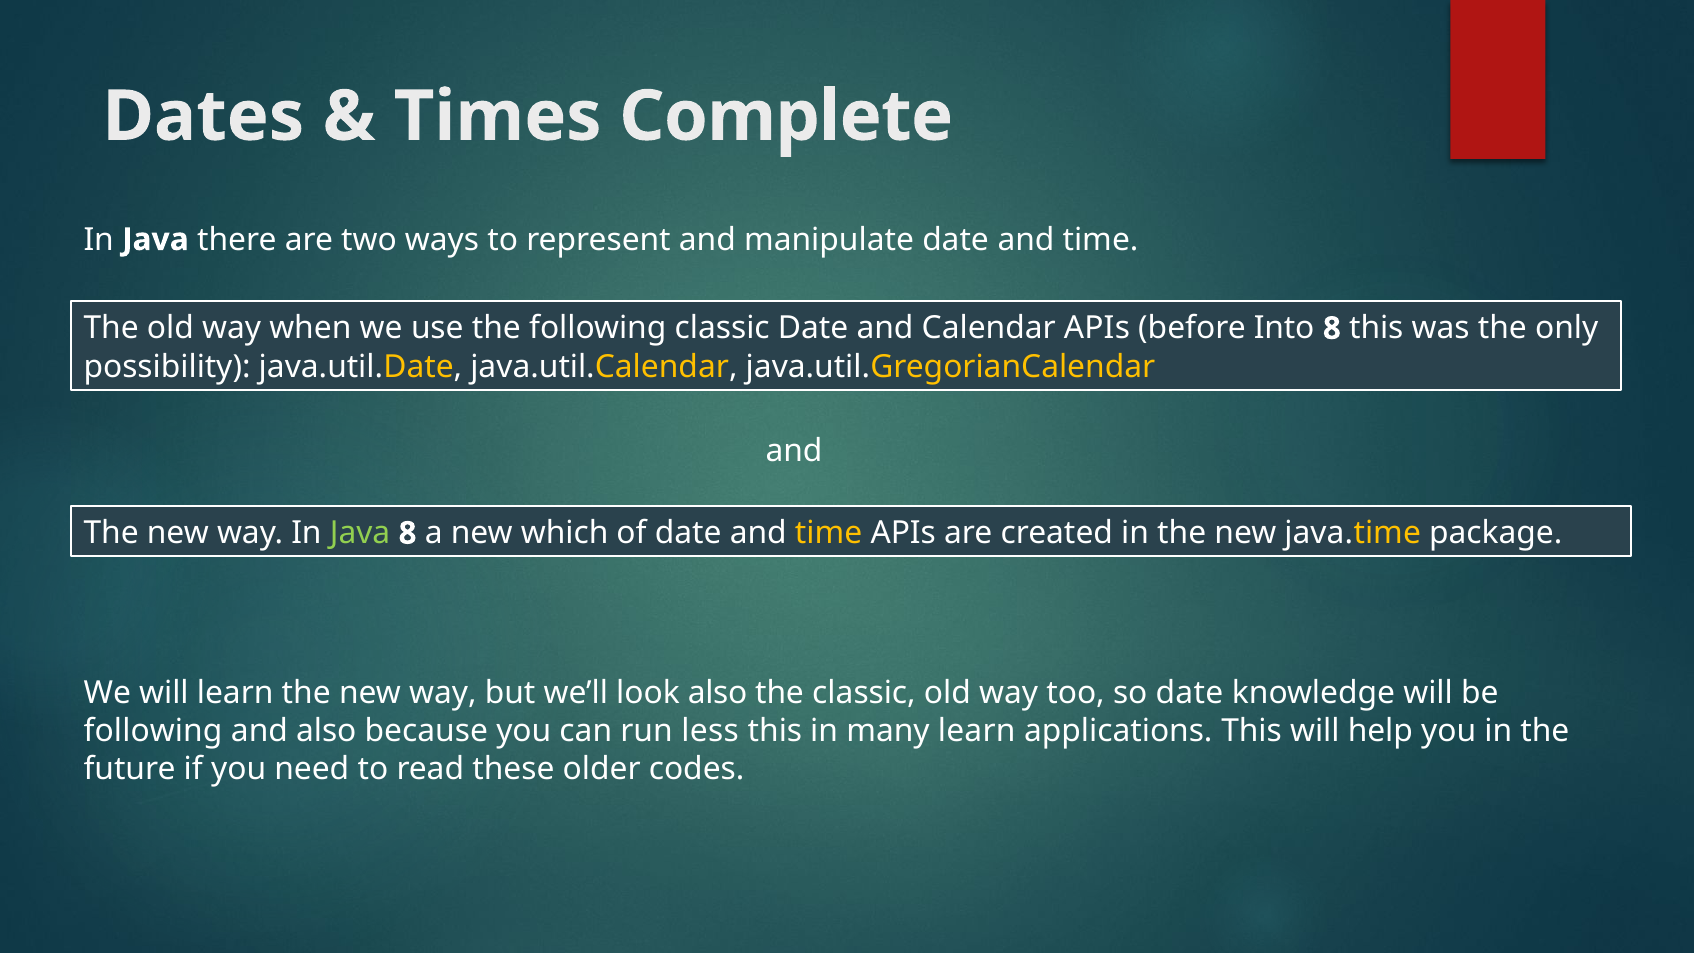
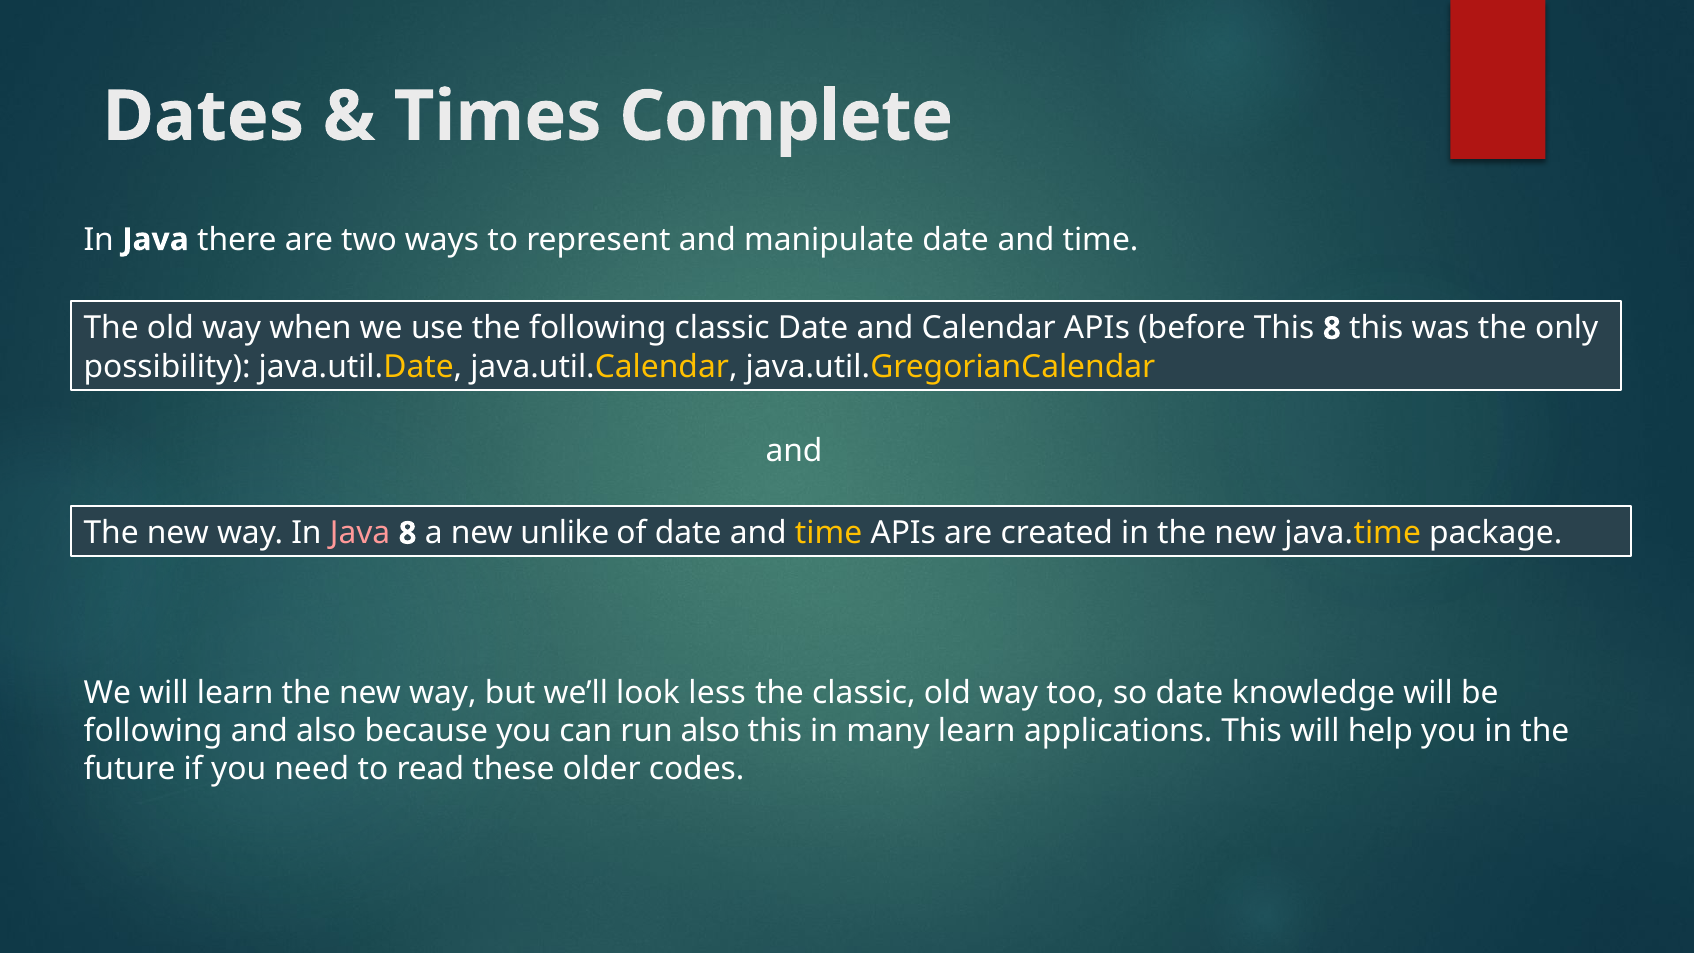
before Into: Into -> This
Java at (360, 533) colour: light green -> pink
which: which -> unlike
look also: also -> less
run less: less -> also
